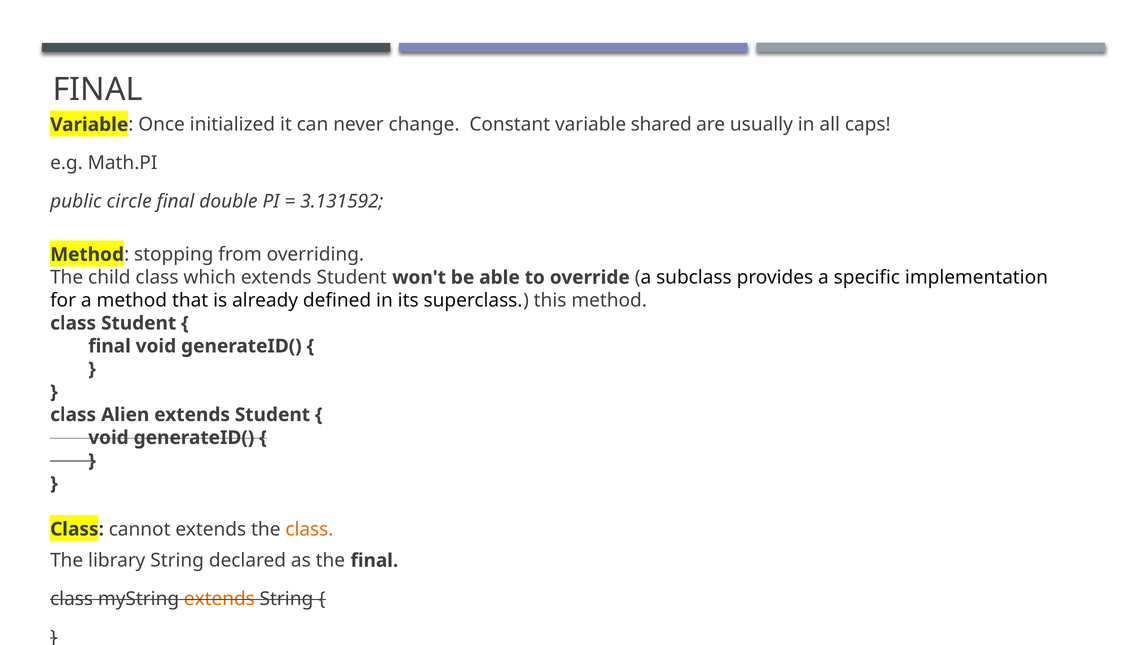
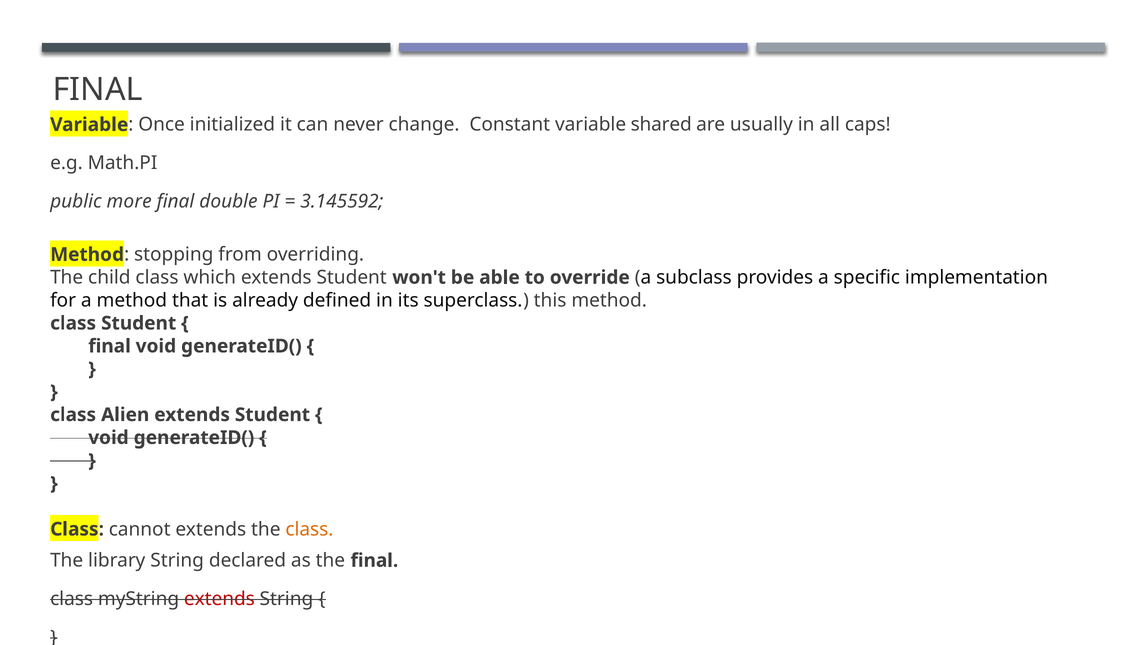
circle: circle -> more
3.131592: 3.131592 -> 3.145592
extends at (219, 599) colour: orange -> red
